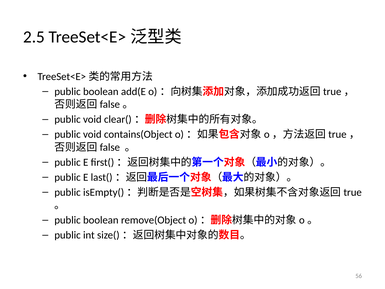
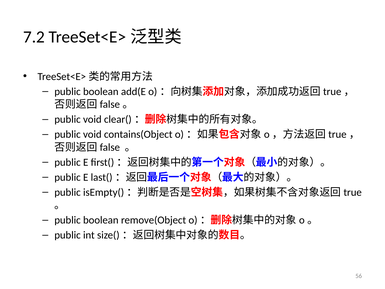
2.5: 2.5 -> 7.2
